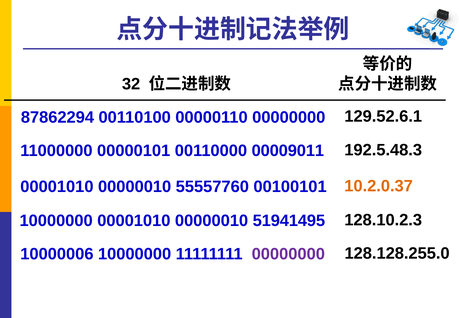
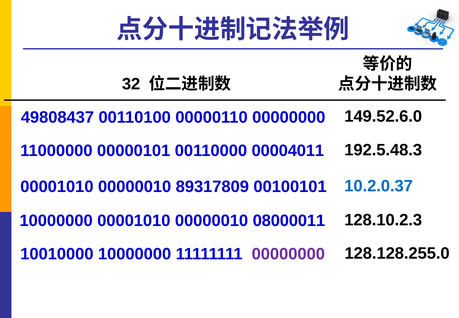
87862294: 87862294 -> 49808437
129.52.6.1: 129.52.6.1 -> 149.52.6.0
00009011: 00009011 -> 00004011
55557760: 55557760 -> 89317809
10.2.0.37 colour: orange -> blue
51941495: 51941495 -> 08000011
10000006: 10000006 -> 10010000
